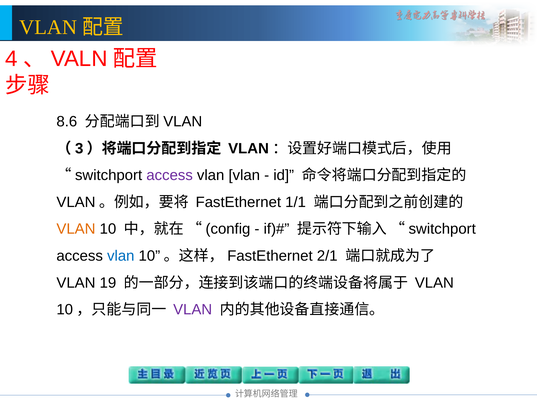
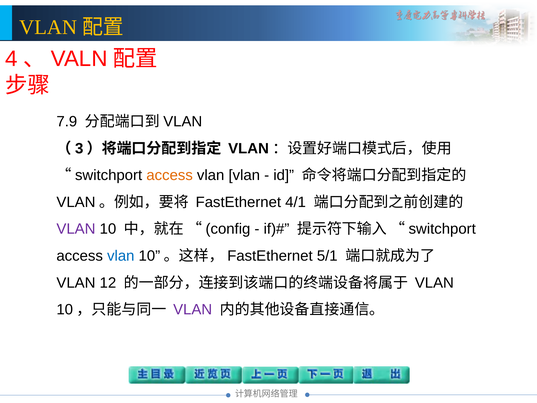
8.6: 8.6 -> 7.9
access at (170, 175) colour: purple -> orange
1/1: 1/1 -> 4/1
VLAN at (76, 229) colour: orange -> purple
2/1: 2/1 -> 5/1
19: 19 -> 12
